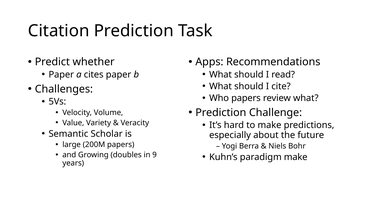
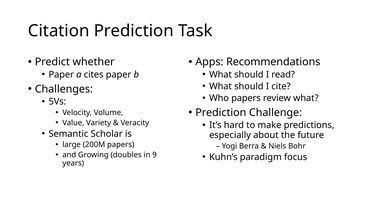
paradigm make: make -> focus
